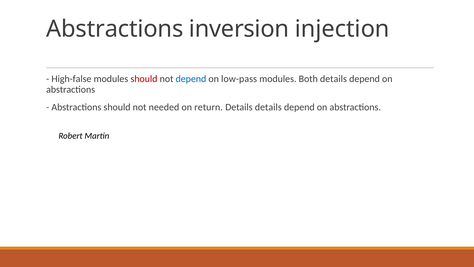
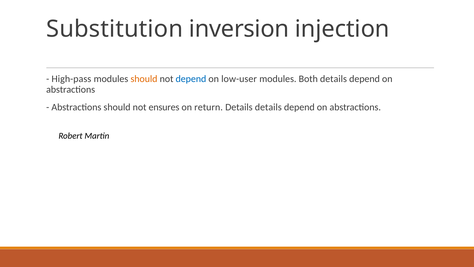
Abstractions at (115, 29): Abstractions -> Substitution
High-false: High-false -> High-pass
should at (144, 79) colour: red -> orange
low-pass: low-pass -> low-user
needed: needed -> ensures
